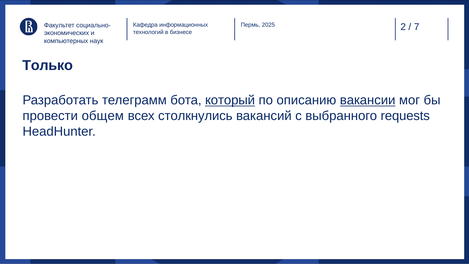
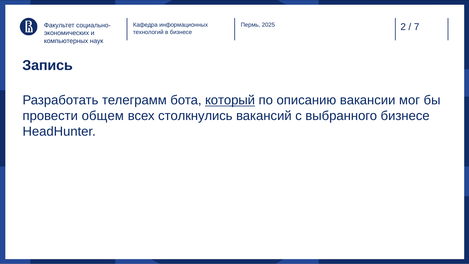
Только: Только -> Запись
вакансии underline: present -> none
выбранного requests: requests -> бизнесе
